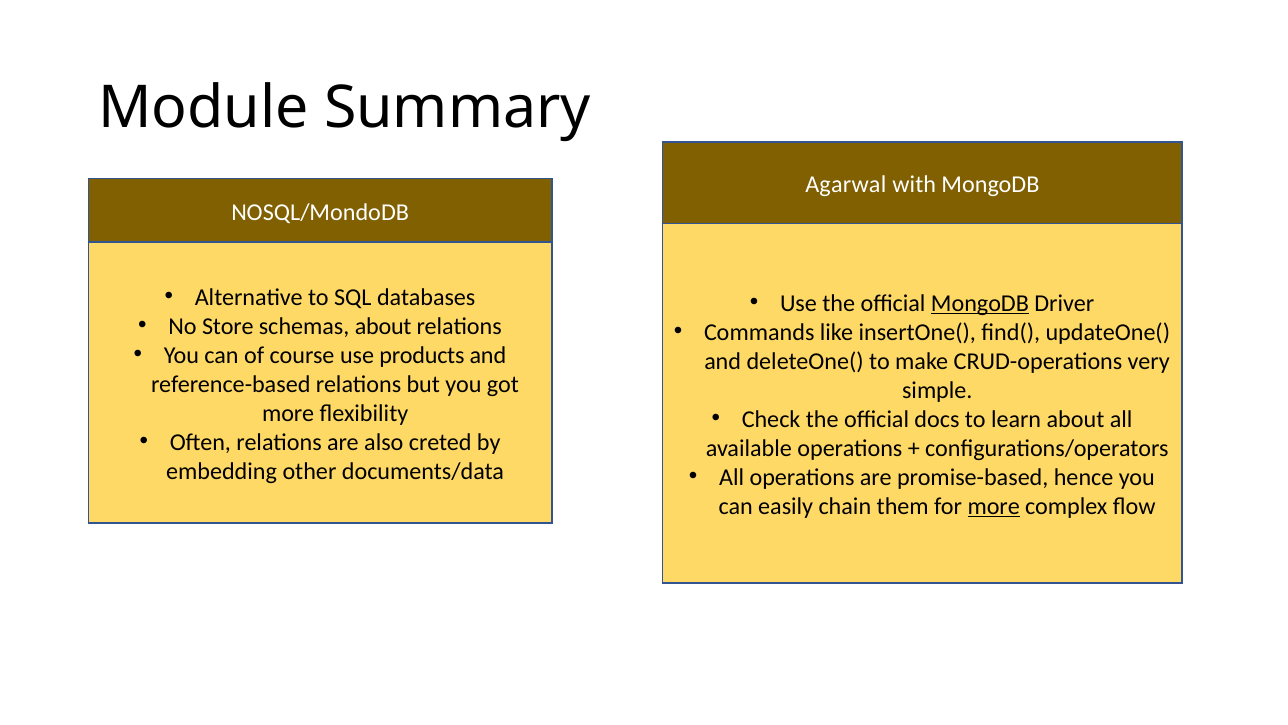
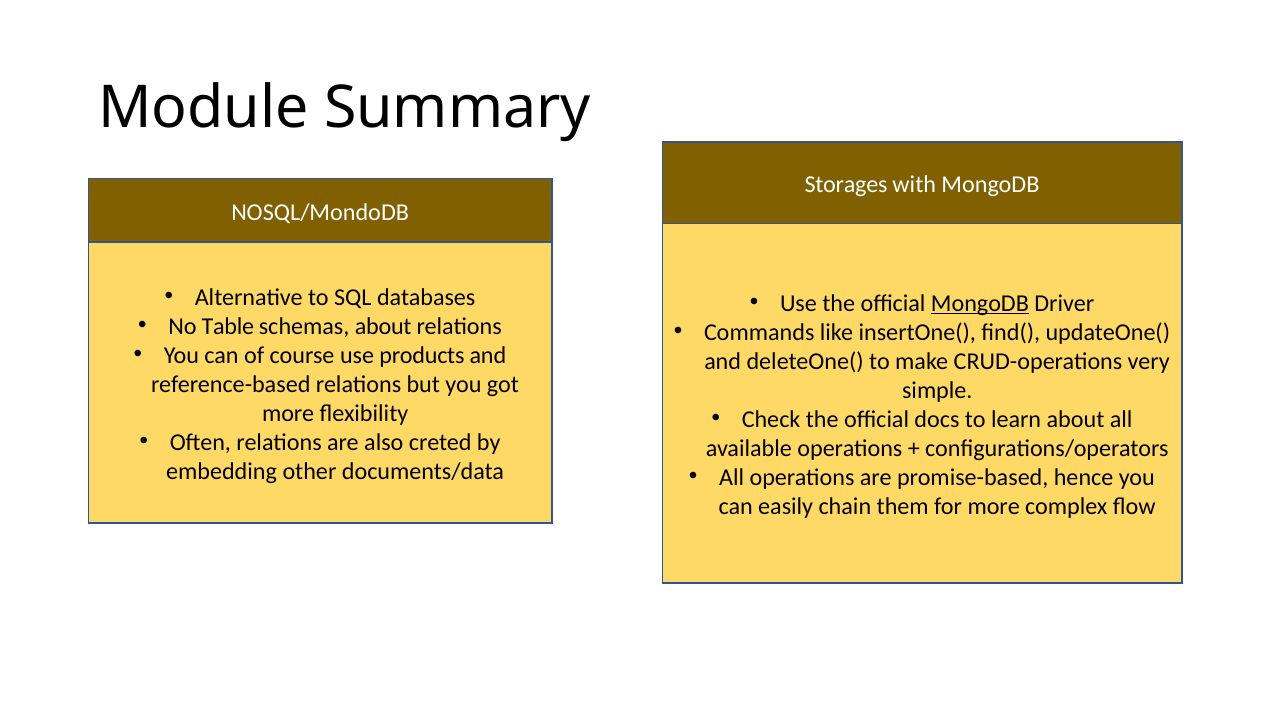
Agarwal: Agarwal -> Storages
Store: Store -> Table
more at (994, 506) underline: present -> none
